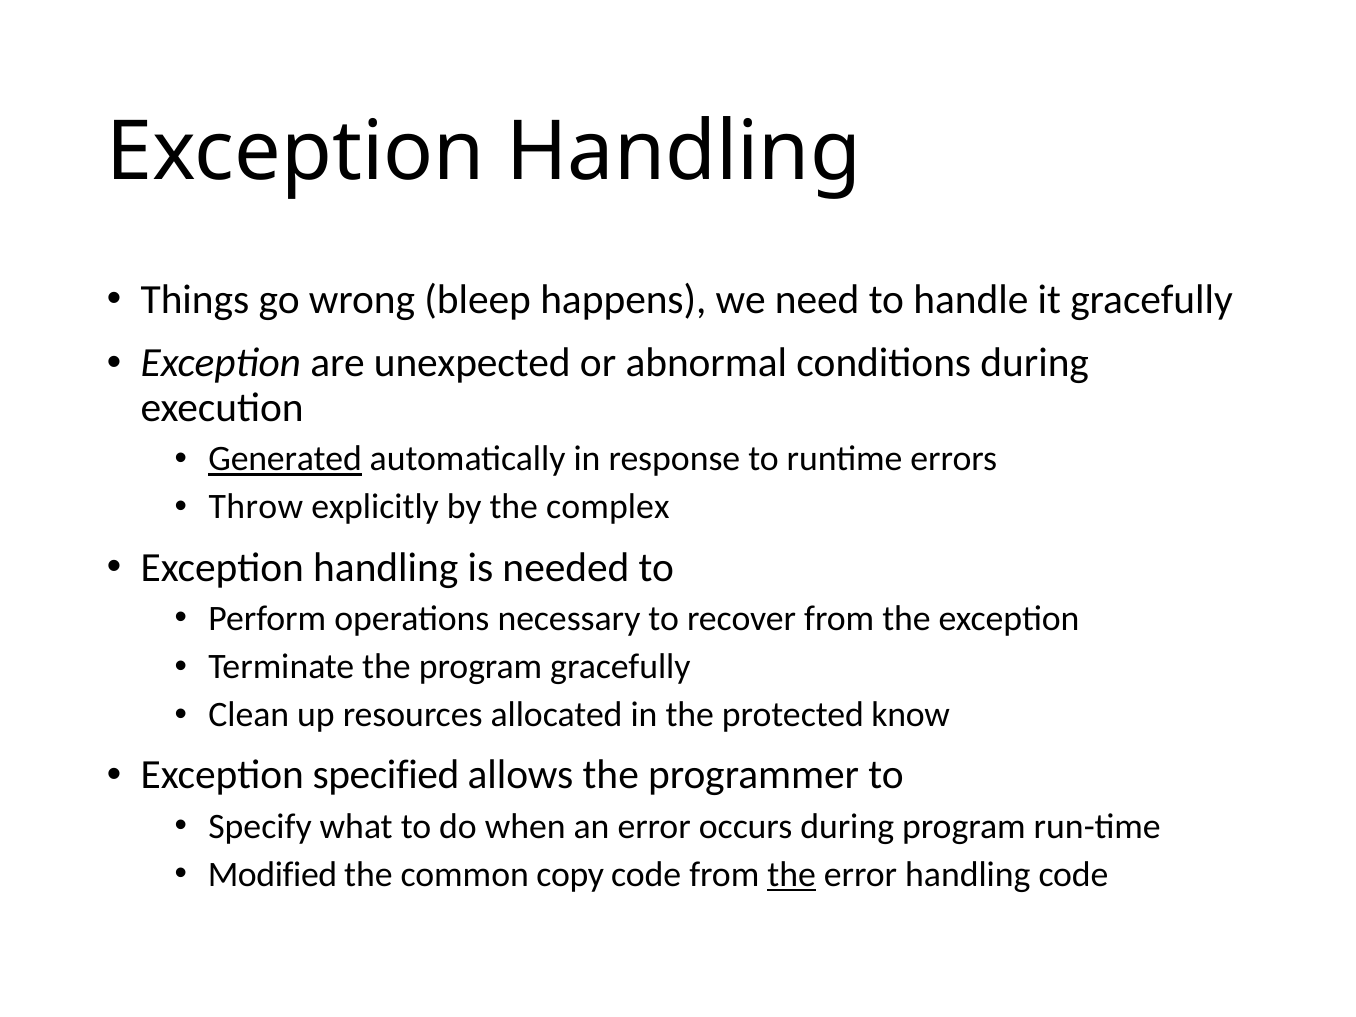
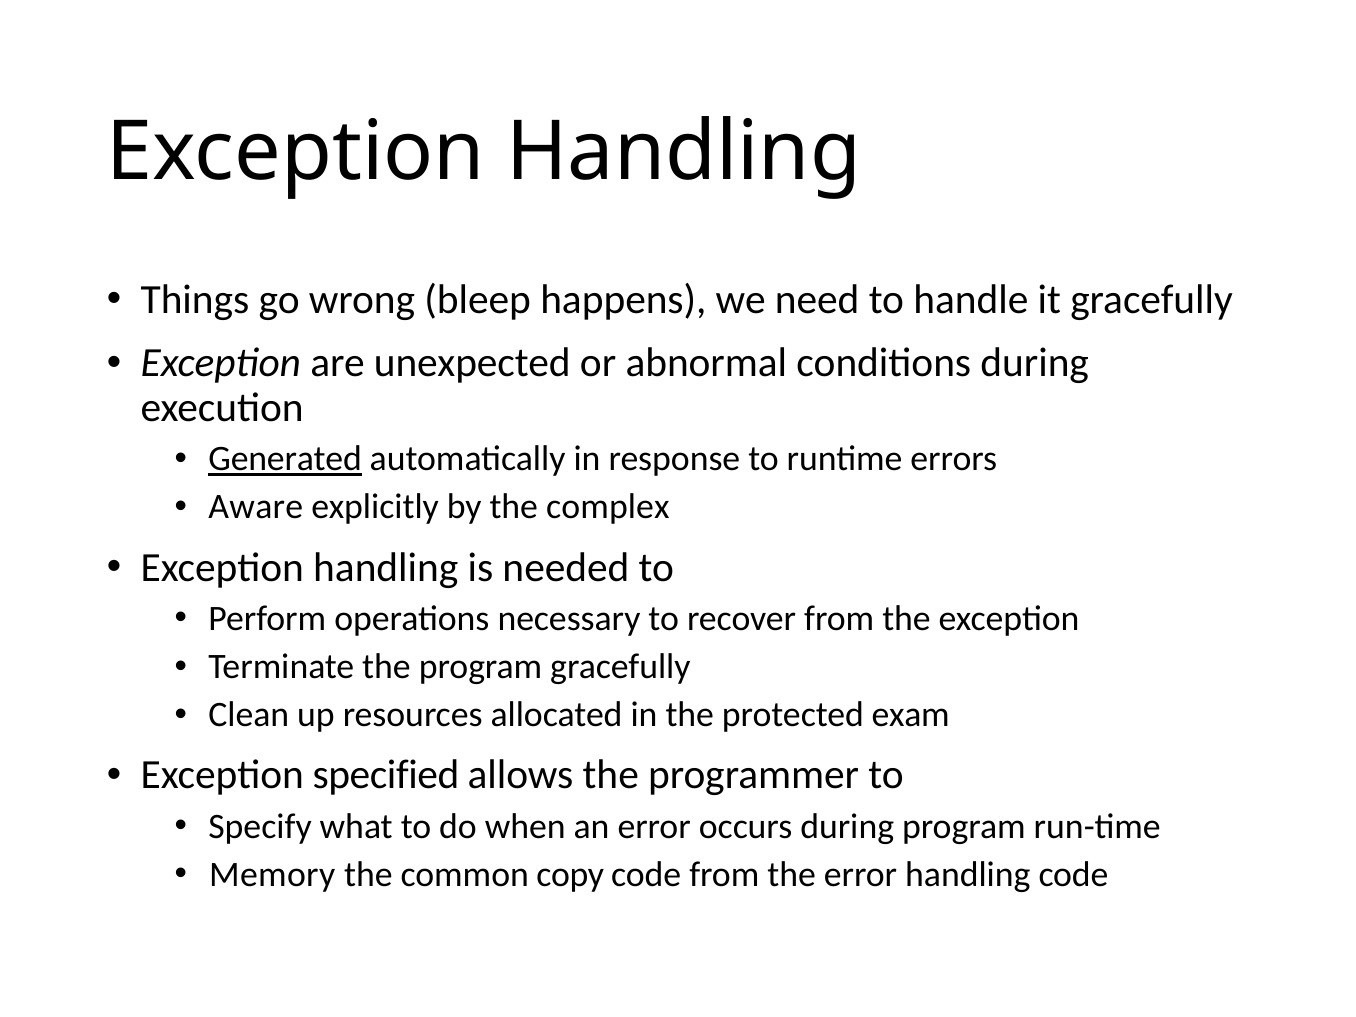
Throw: Throw -> Aware
know: know -> exam
Modified: Modified -> Memory
the at (792, 875) underline: present -> none
